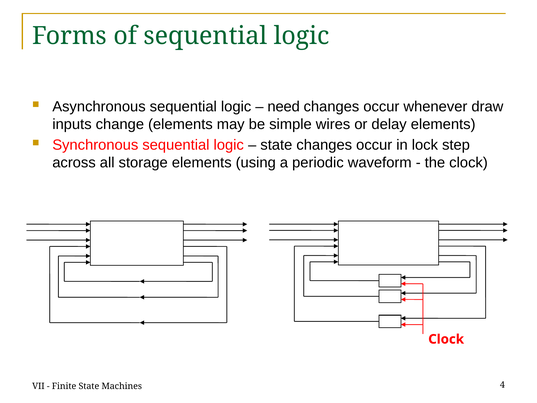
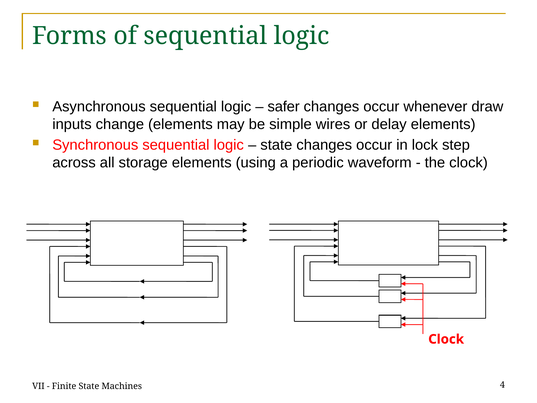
need: need -> safer
